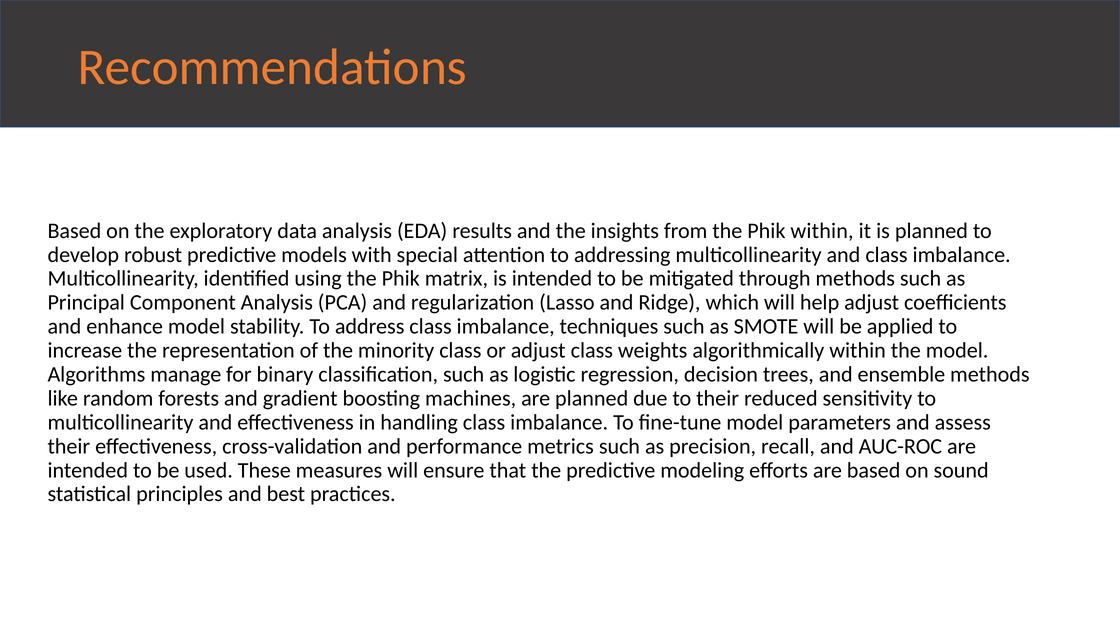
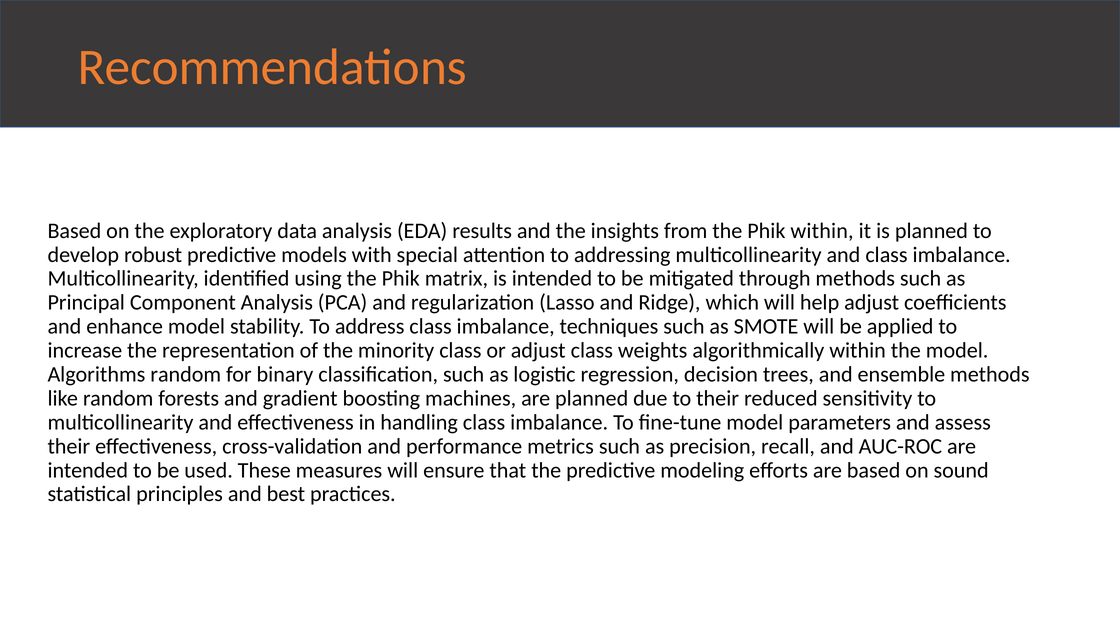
Algorithms manage: manage -> random
